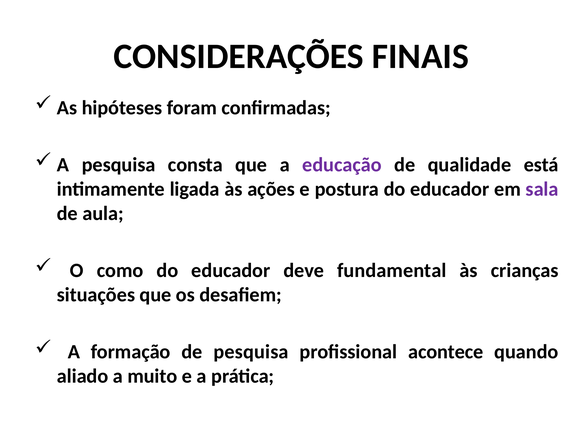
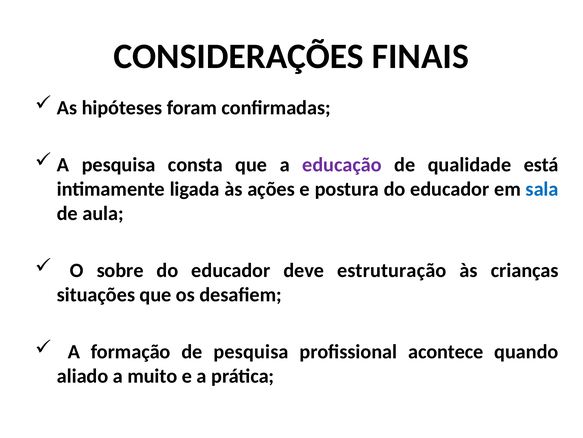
sala colour: purple -> blue
como: como -> sobre
fundamental: fundamental -> estruturação
